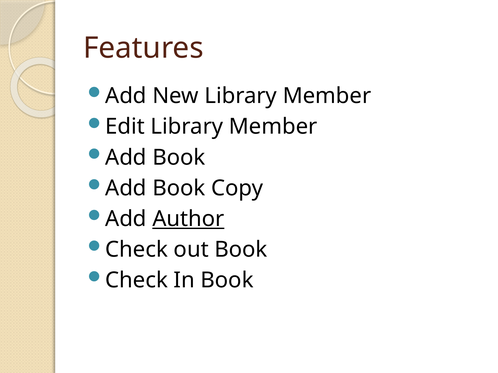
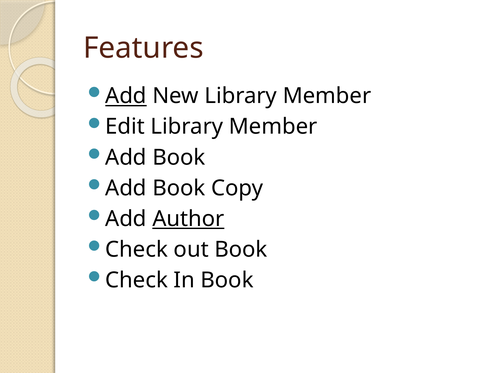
Add at (126, 96) underline: none -> present
